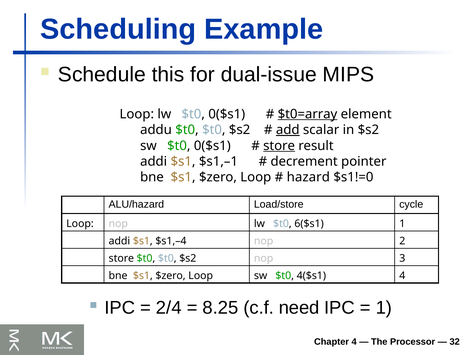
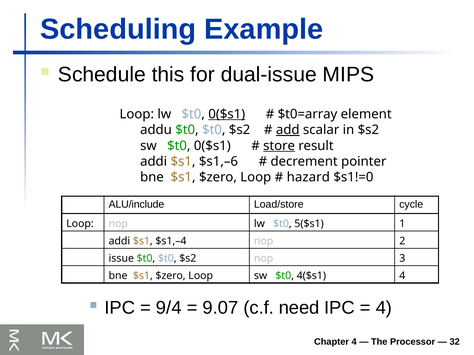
0($s1 at (227, 114) underline: none -> present
$t0=array underline: present -> none
$s1,–1: $s1,–1 -> $s1,–6
ALU/hazard: ALU/hazard -> ALU/include
6($s1: 6($s1 -> 5($s1
store at (121, 259): store -> issue
2/4: 2/4 -> 9/4
8.25: 8.25 -> 9.07
1 at (384, 308): 1 -> 4
